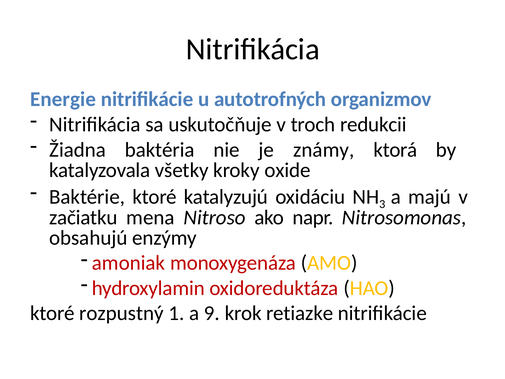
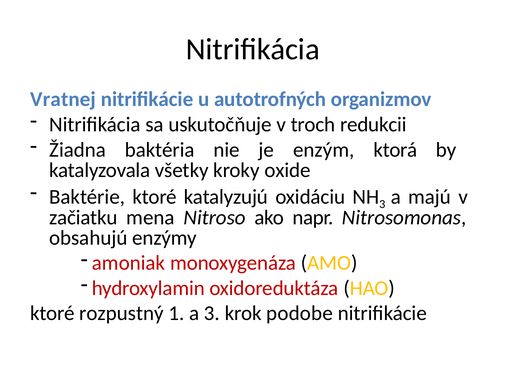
Energie: Energie -> Vratnej
známy: známy -> enzým
a 9: 9 -> 3
retiazke: retiazke -> podobe
